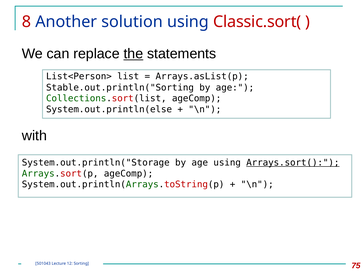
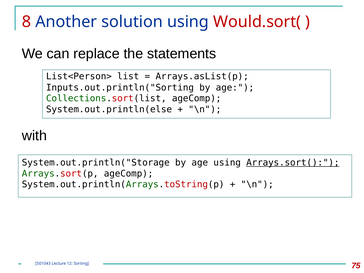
Classic.sort(: Classic.sort( -> Would.sort(
the underline: present -> none
Stable.out.println("Sorting: Stable.out.println("Sorting -> Inputs.out.println("Sorting
